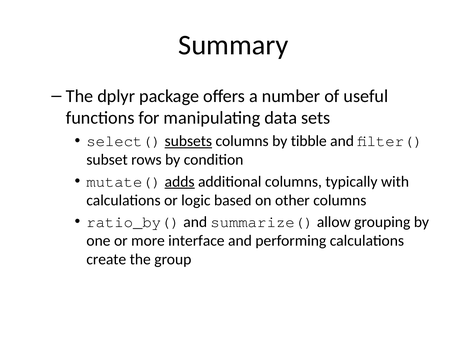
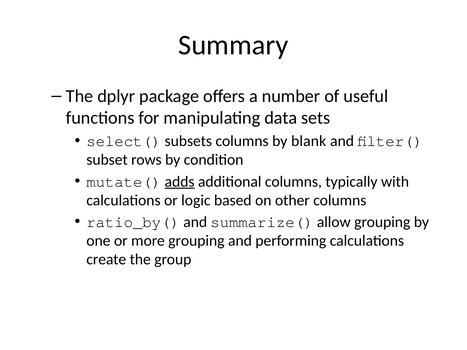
subsets underline: present -> none
tibble: tibble -> blank
more interface: interface -> grouping
